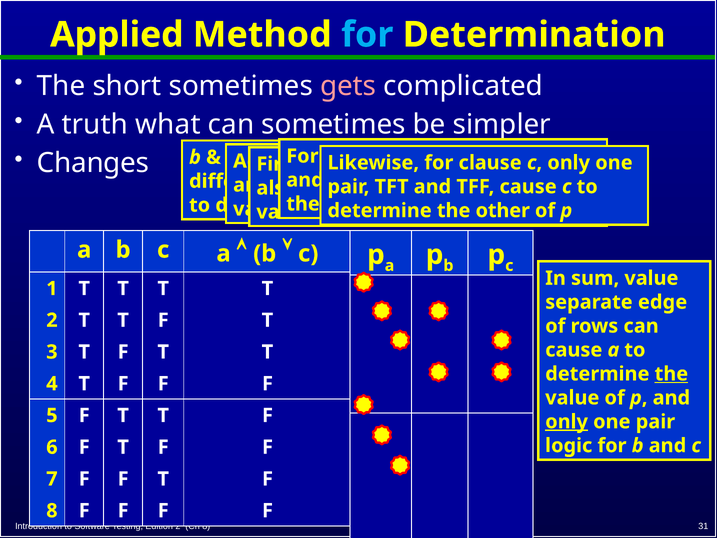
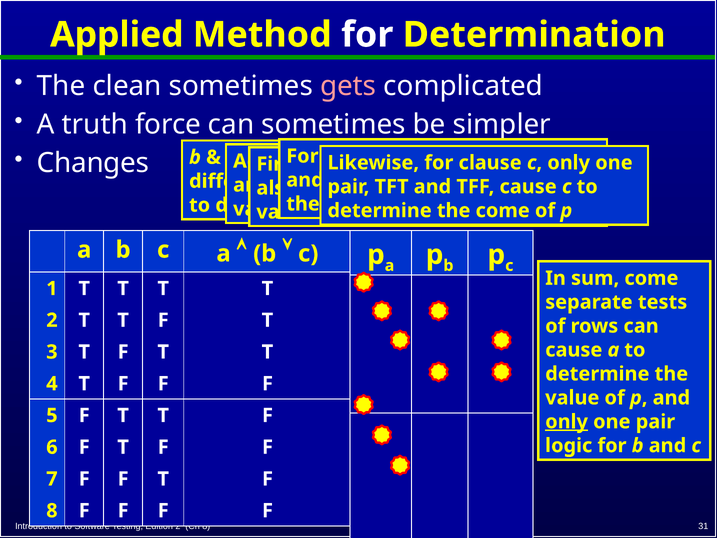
for at (367, 35) colour: light blue -> white
short: short -> clean
what: what -> force
other at (503, 210): other -> come
sum value: value -> come
edge: edge -> tests
the at (671, 374) underline: present -> none
